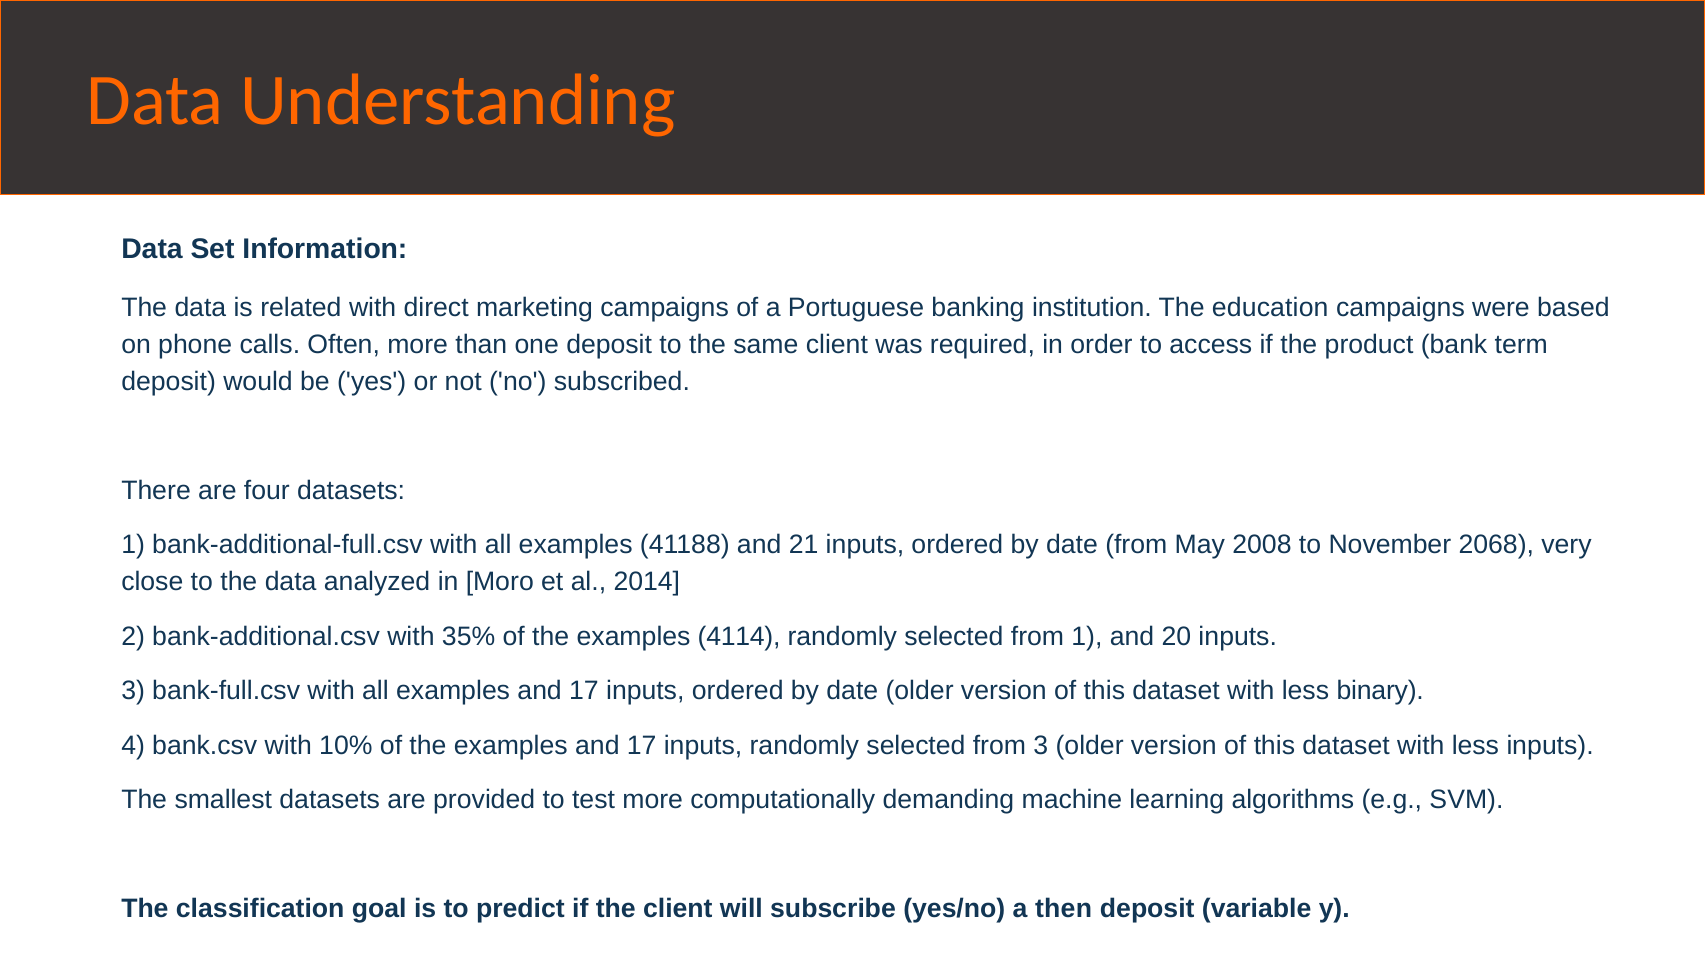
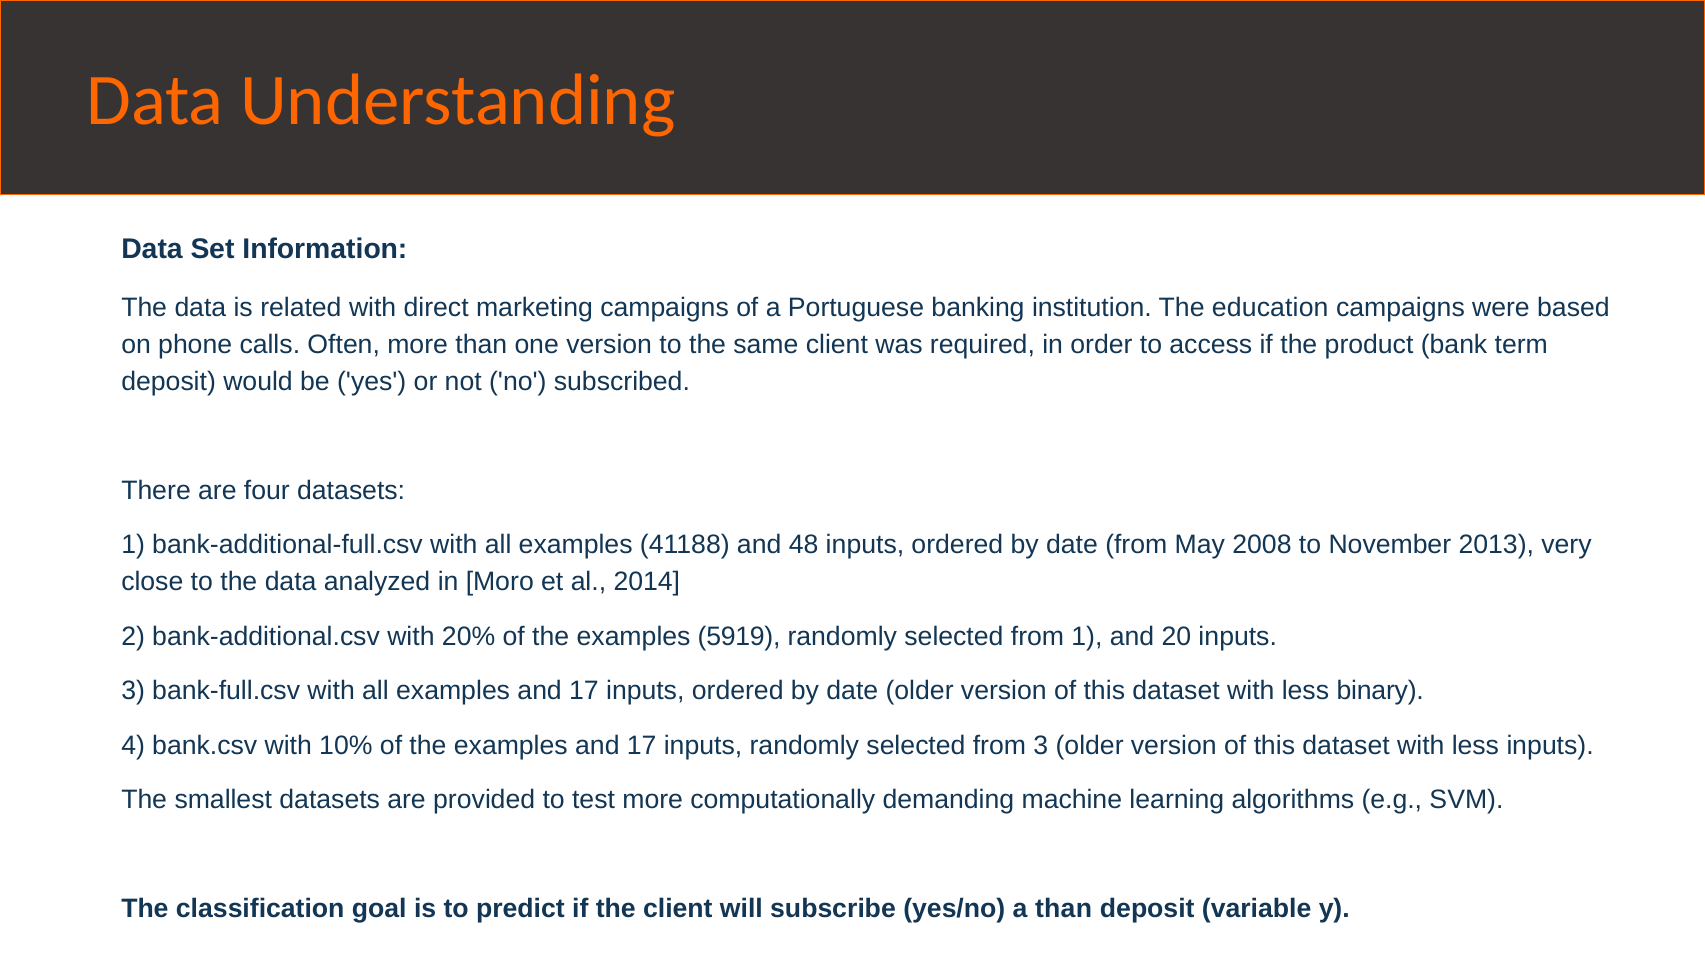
one deposit: deposit -> version
21: 21 -> 48
2068: 2068 -> 2013
35%: 35% -> 20%
4114: 4114 -> 5919
a then: then -> than
